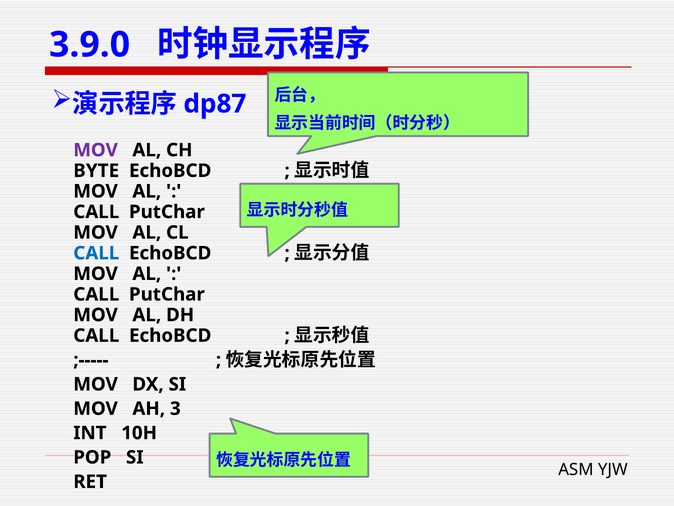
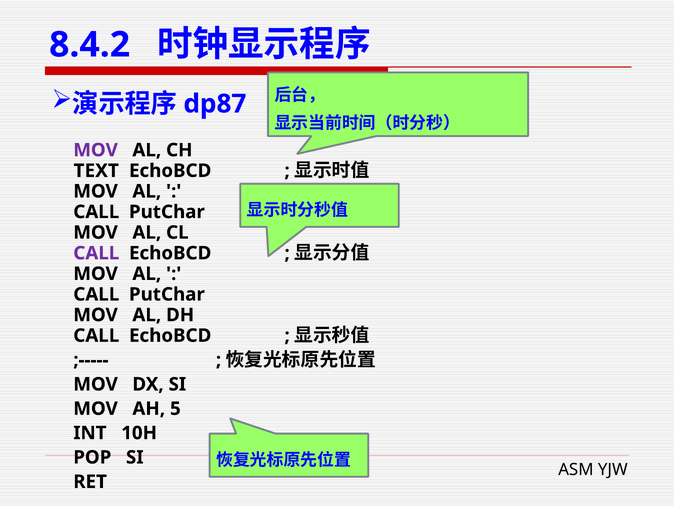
3.9.0: 3.9.0 -> 8.4.2
BYTE: BYTE -> TEXT
CALL at (96, 253) colour: blue -> purple
3: 3 -> 5
